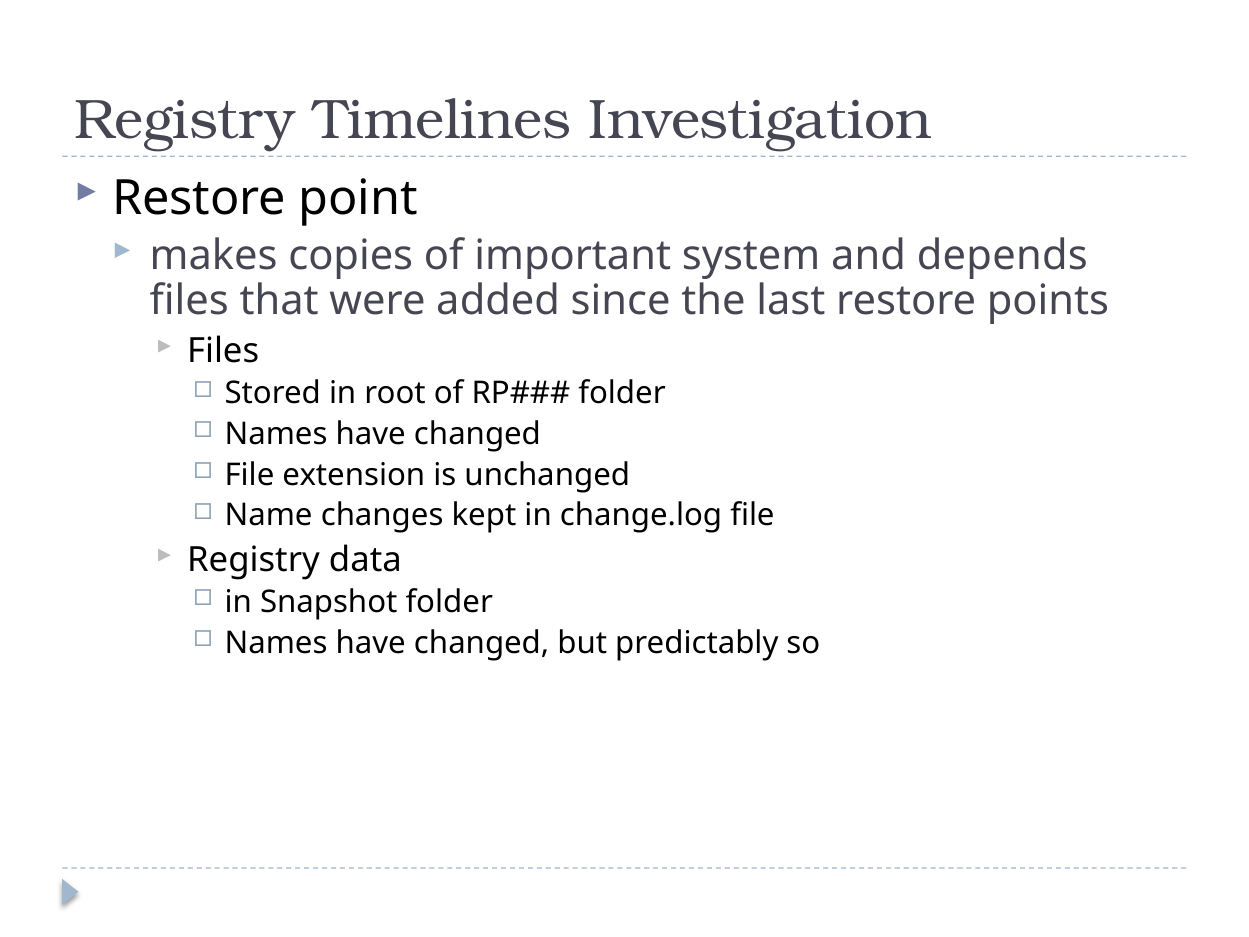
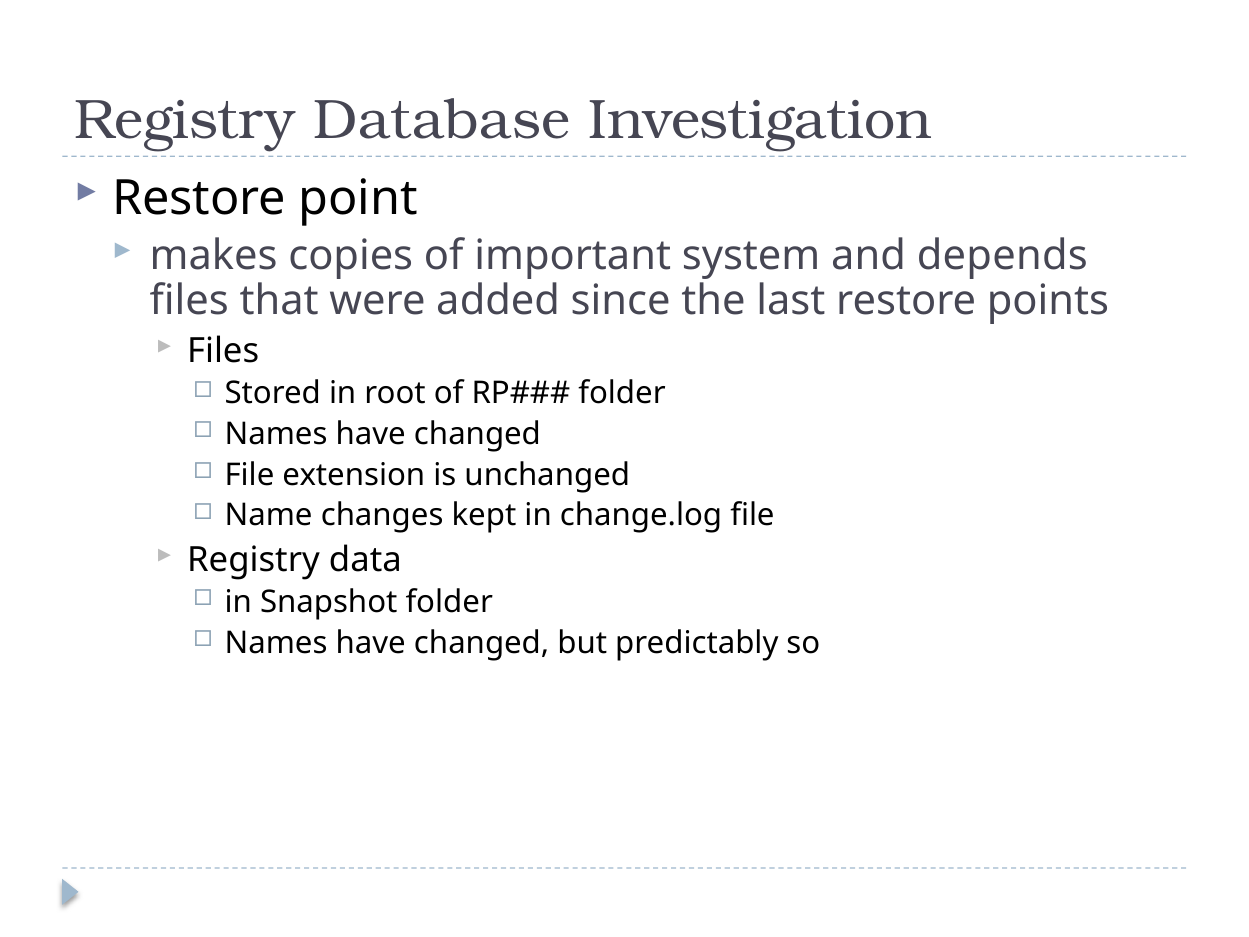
Timelines: Timelines -> Database
